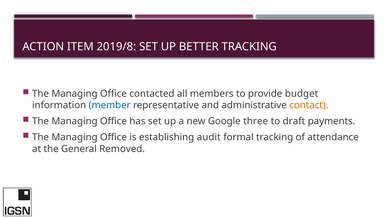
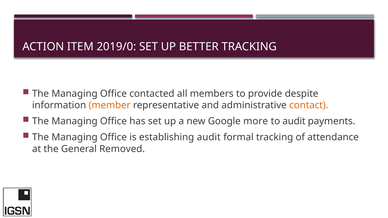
2019/8: 2019/8 -> 2019/0
budget: budget -> despite
member colour: blue -> orange
three: three -> more
to draft: draft -> audit
